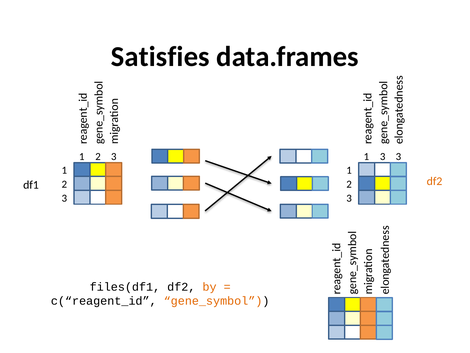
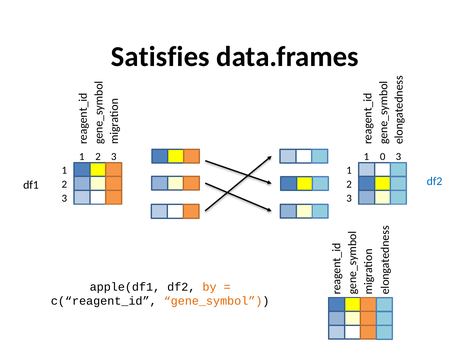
1 3: 3 -> 0
df2 at (435, 181) colour: orange -> blue
files(df1: files(df1 -> apple(df1
